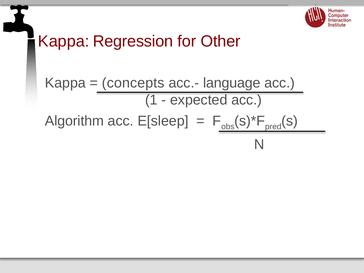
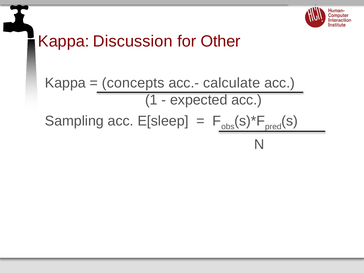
Regression: Regression -> Discussion
language: language -> calculate
Algorithm: Algorithm -> Sampling
